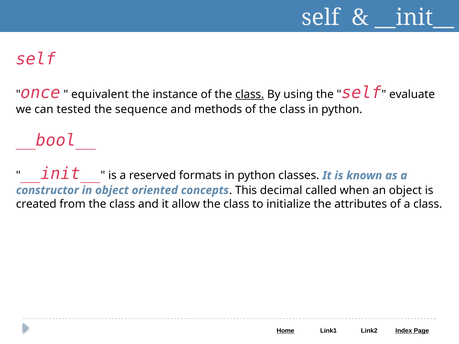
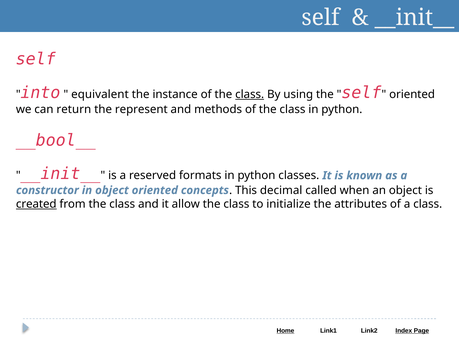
once: once -> into
evaluate at (412, 95): evaluate -> oriented
tested: tested -> return
sequence: sequence -> represent
created underline: none -> present
